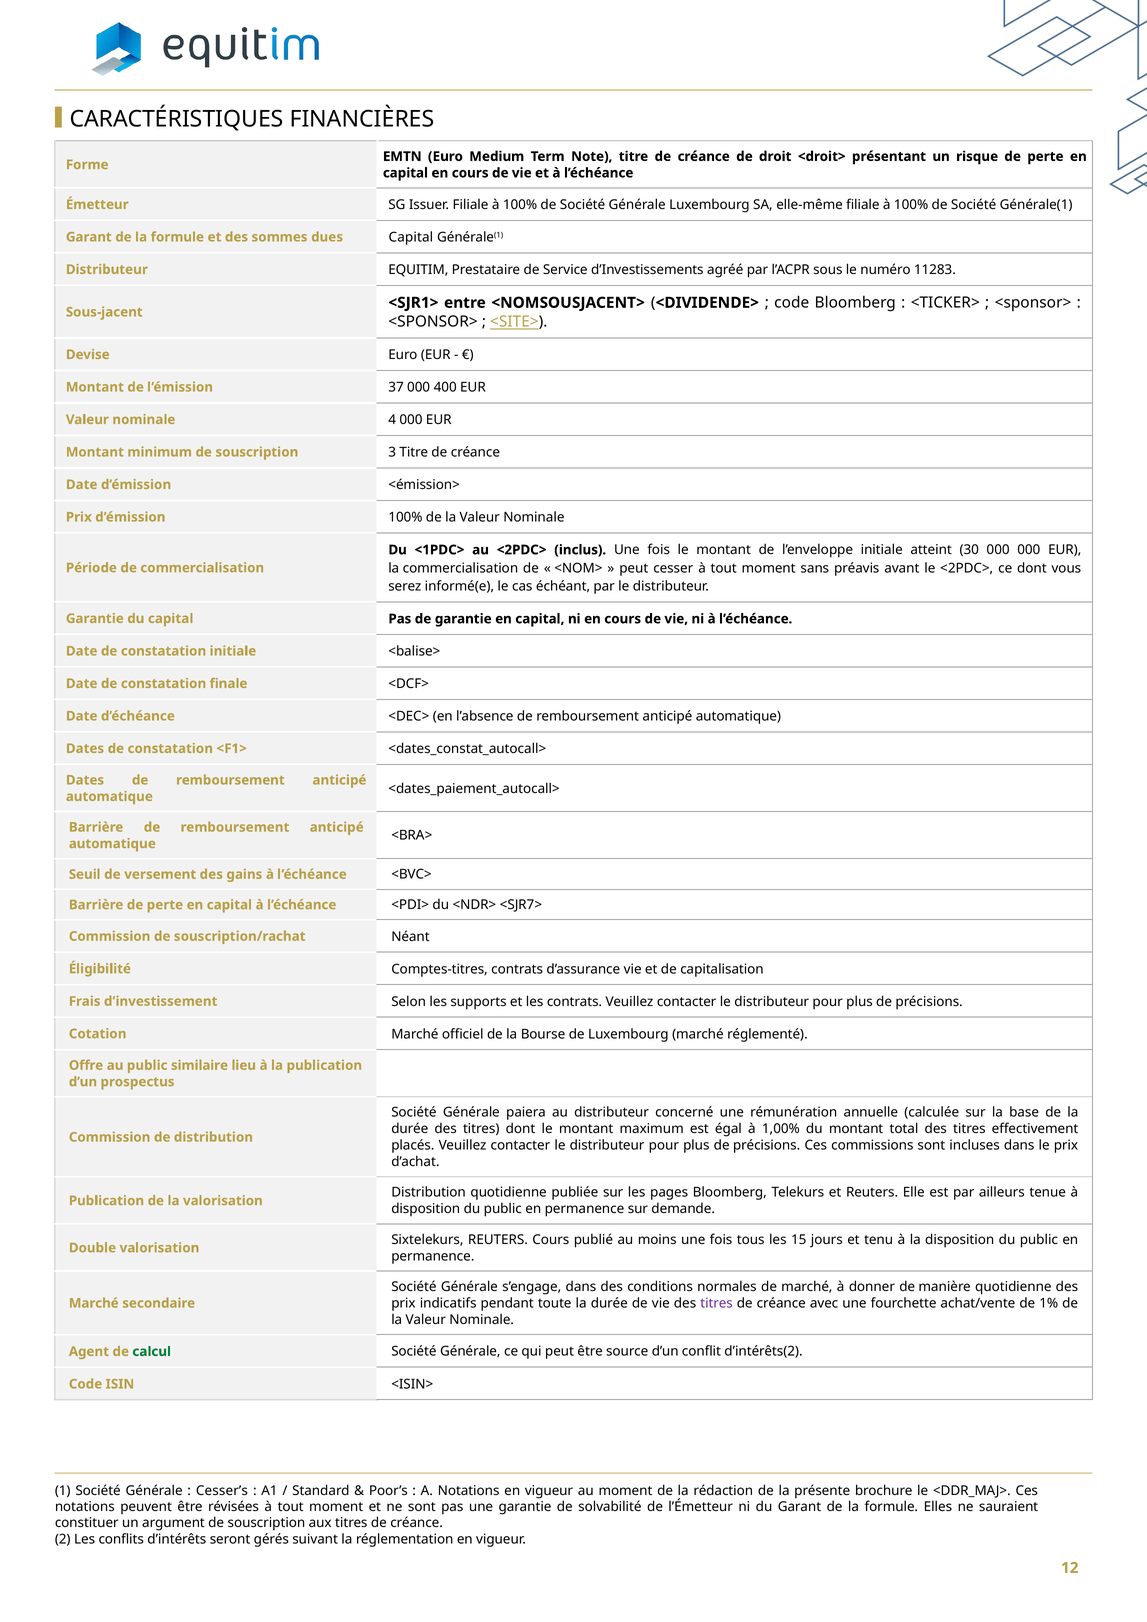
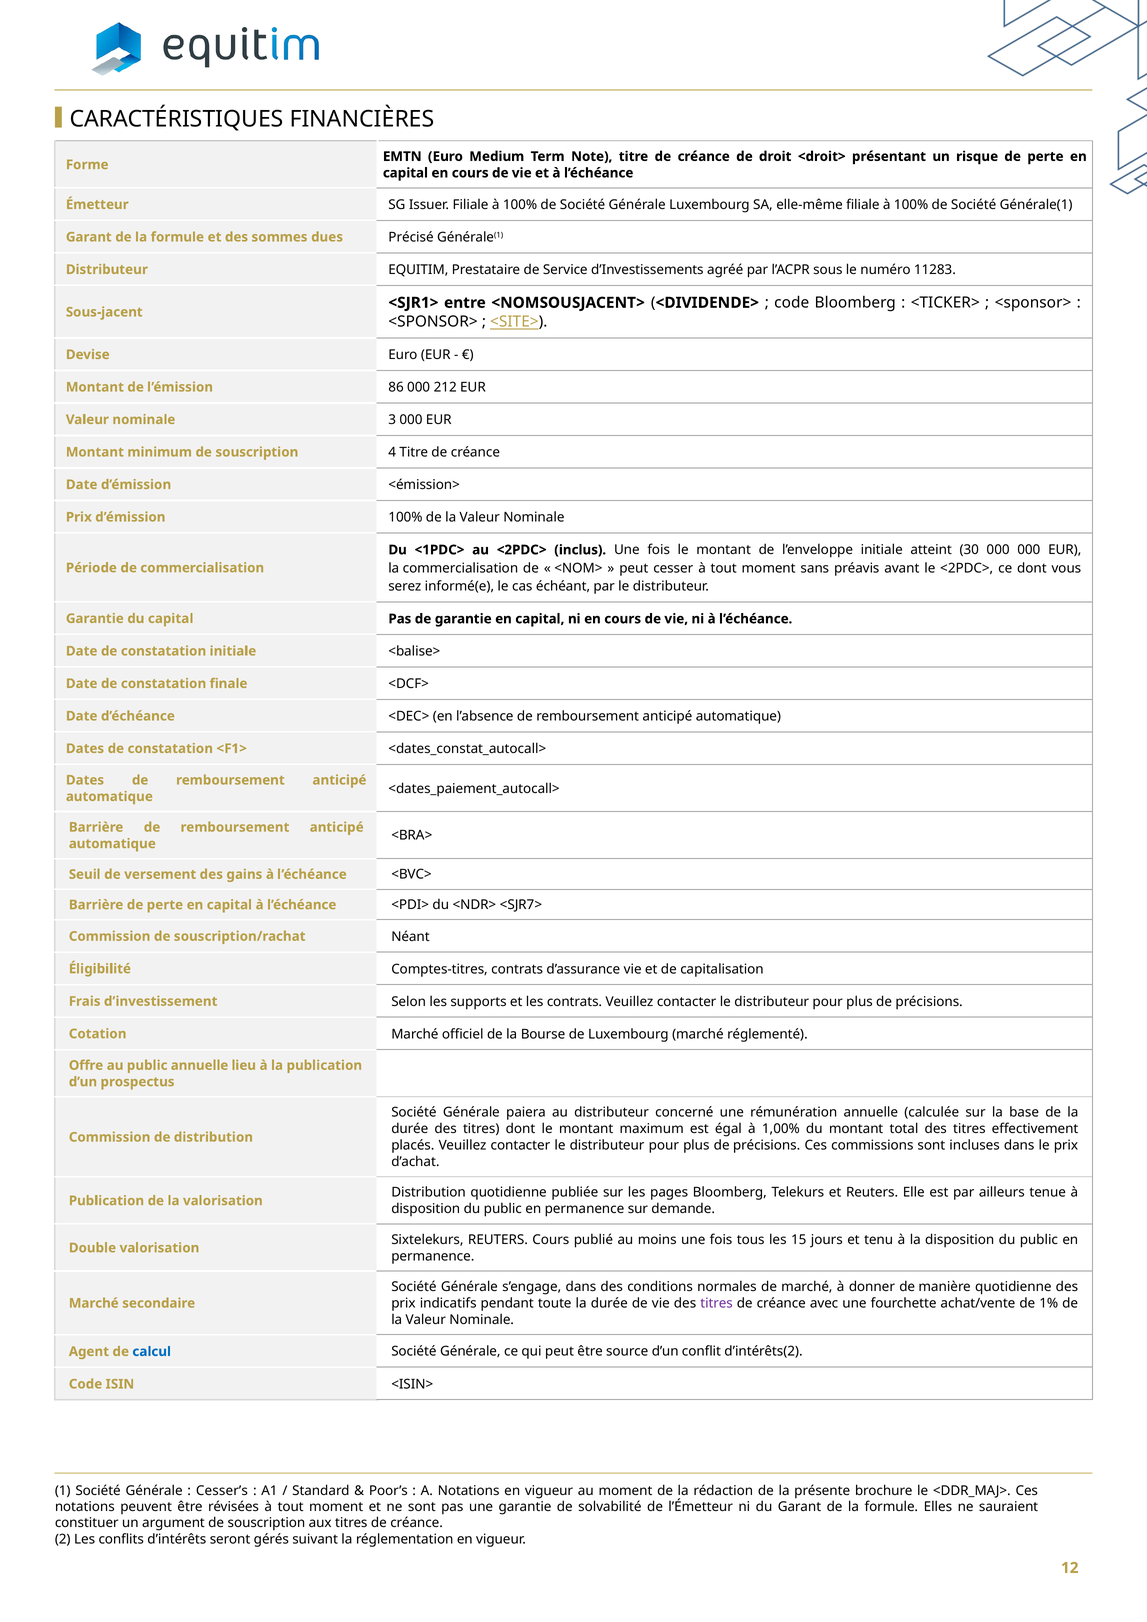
dues Capital: Capital -> Précisé
37: 37 -> 86
400: 400 -> 212
4: 4 -> 3
3: 3 -> 4
public similaire: similaire -> annuelle
calcul colour: green -> blue
